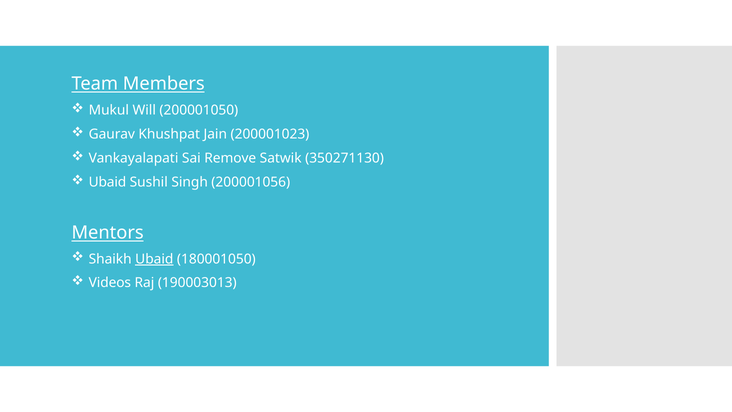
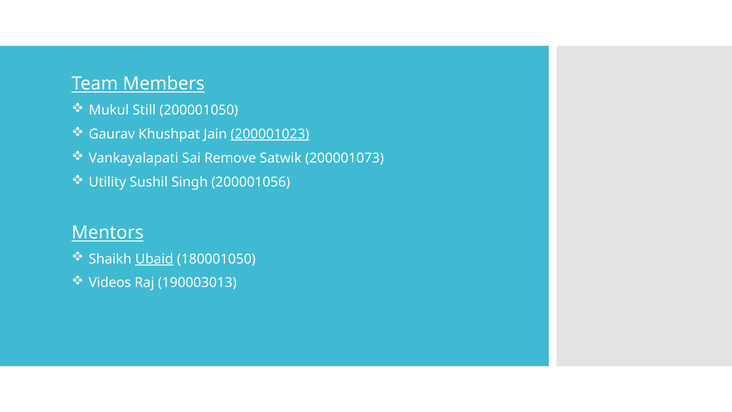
Will: Will -> Still
200001023 underline: none -> present
350271130: 350271130 -> 200001073
Ubaid at (107, 182): Ubaid -> Utility
